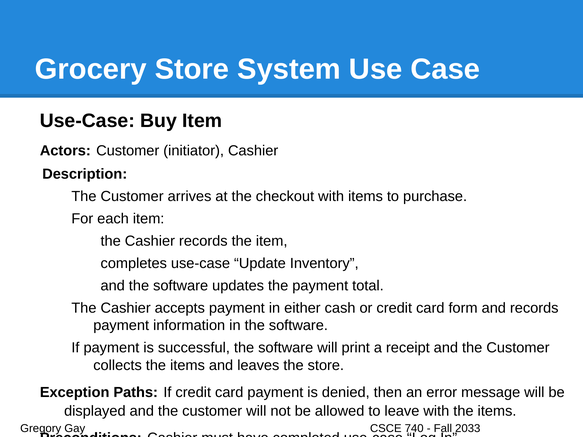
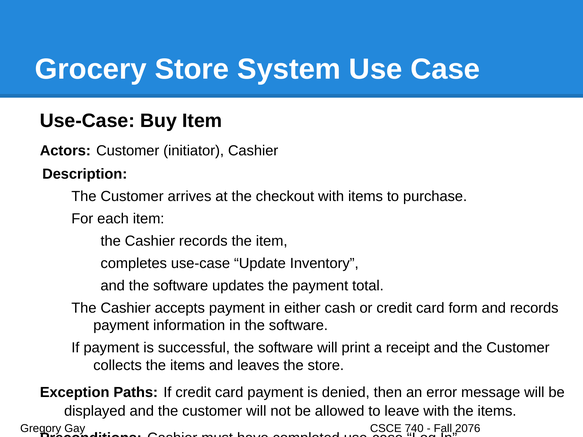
2033: 2033 -> 2076
